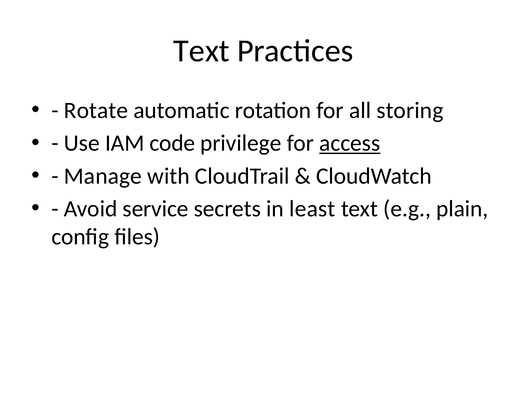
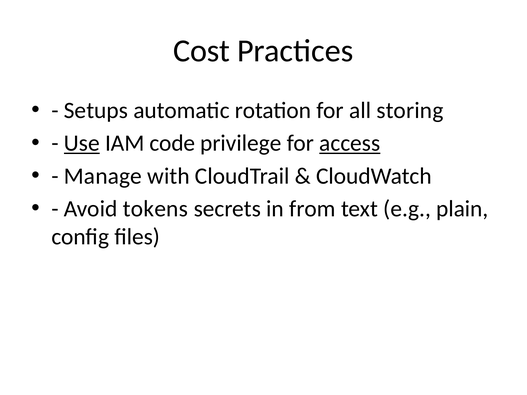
Text at (202, 51): Text -> Cost
Rotate: Rotate -> Setups
Use underline: none -> present
service: service -> tokens
least: least -> from
